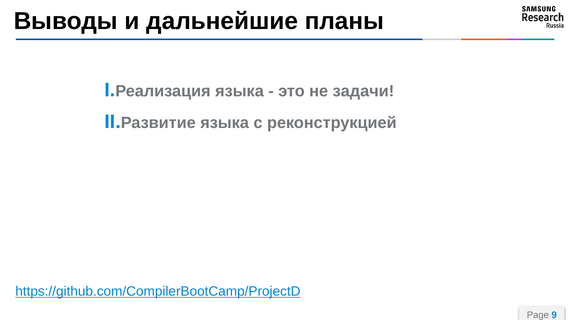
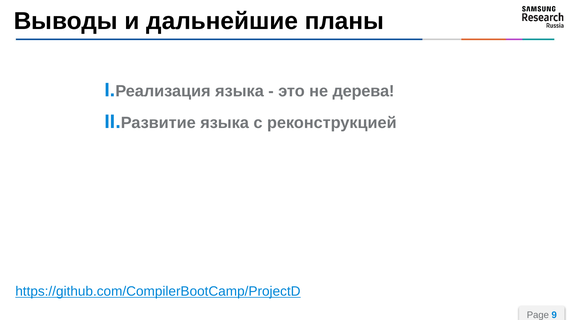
задачи: задачи -> дерева
